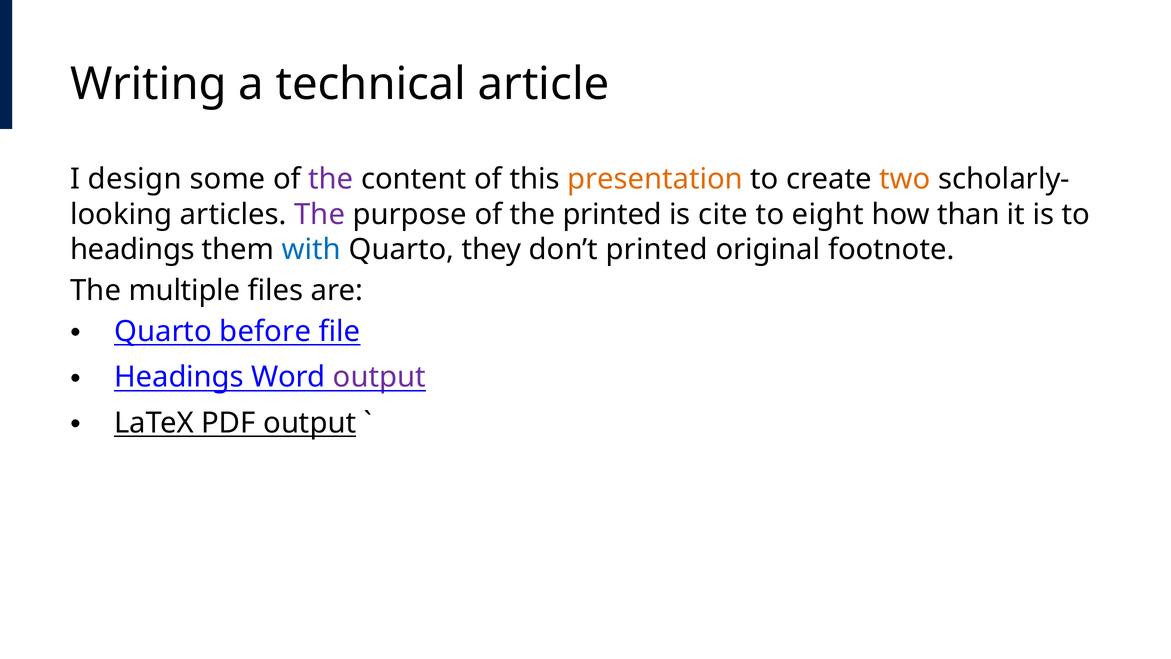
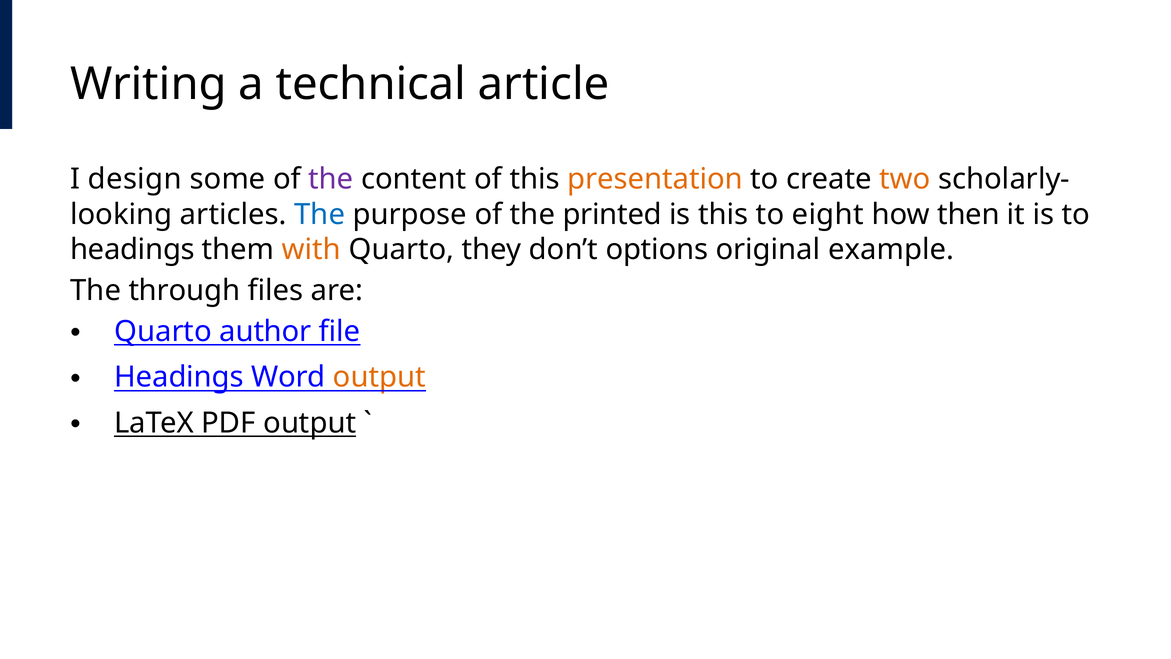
The at (320, 214) colour: purple -> blue
is cite: cite -> this
than: than -> then
with colour: blue -> orange
don’t printed: printed -> options
footnote: footnote -> example
multiple: multiple -> through
before: before -> author
output at (379, 377) colour: purple -> orange
